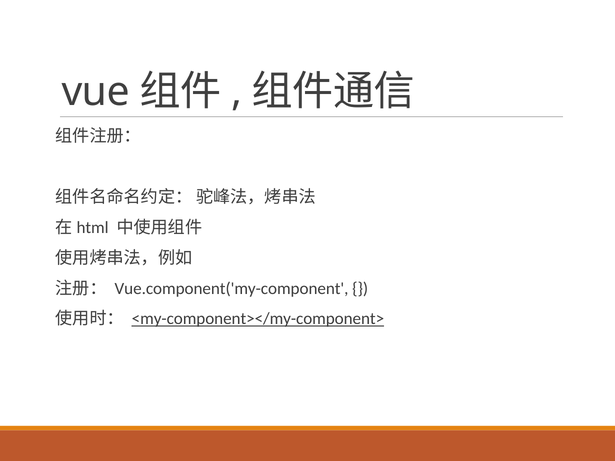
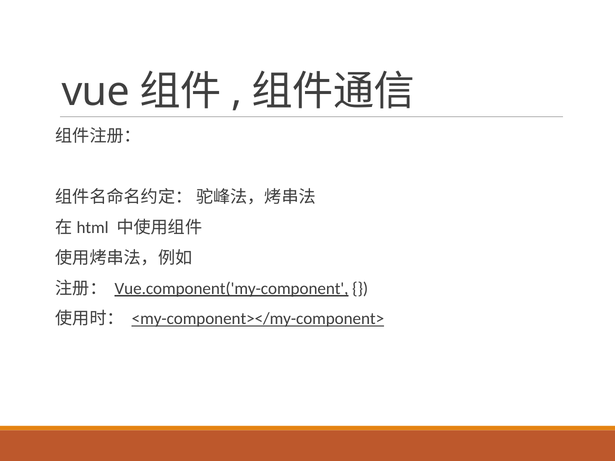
Vue.component('my-component underline: none -> present
